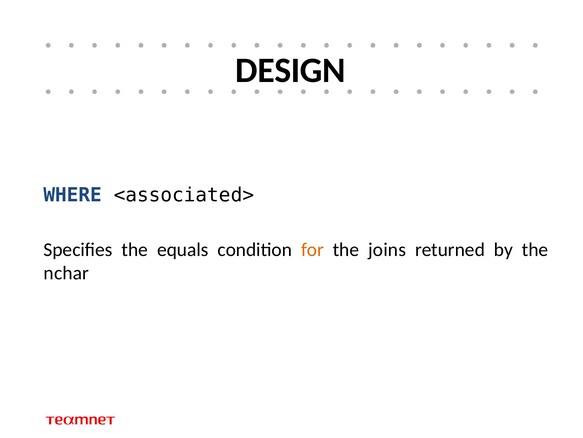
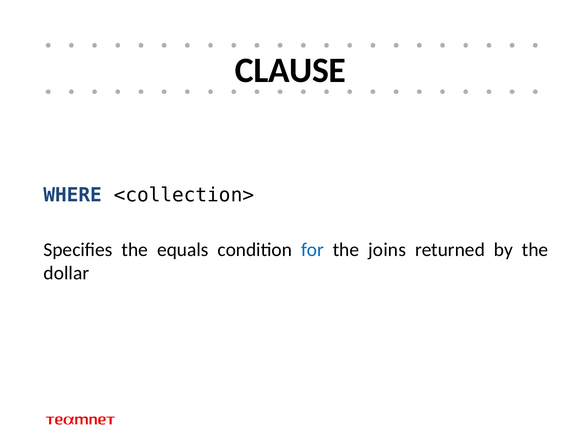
DESIGN: DESIGN -> CLAUSE
<associated>: <associated> -> <collection>
for colour: orange -> blue
nchar: nchar -> dollar
